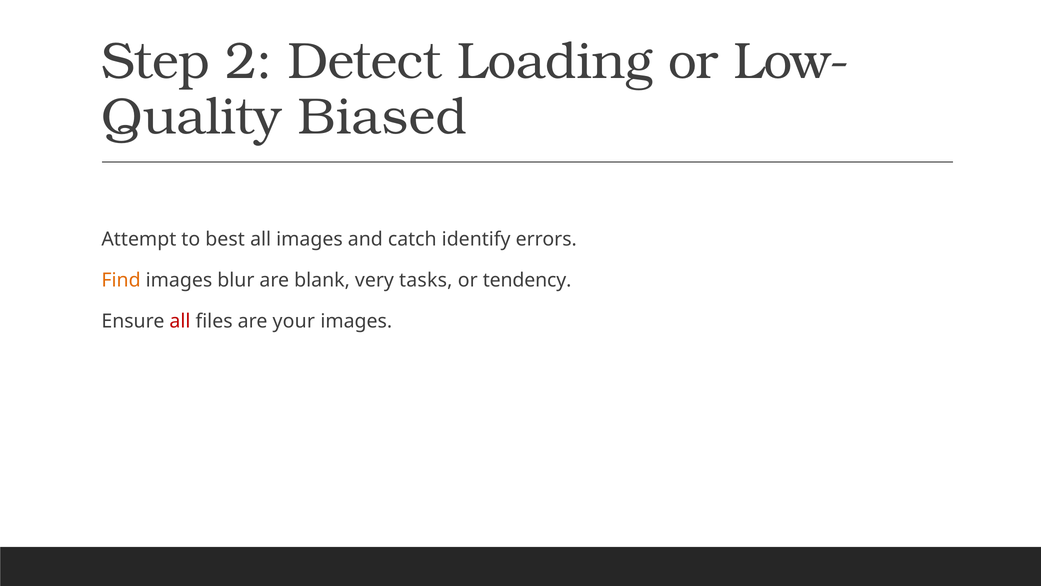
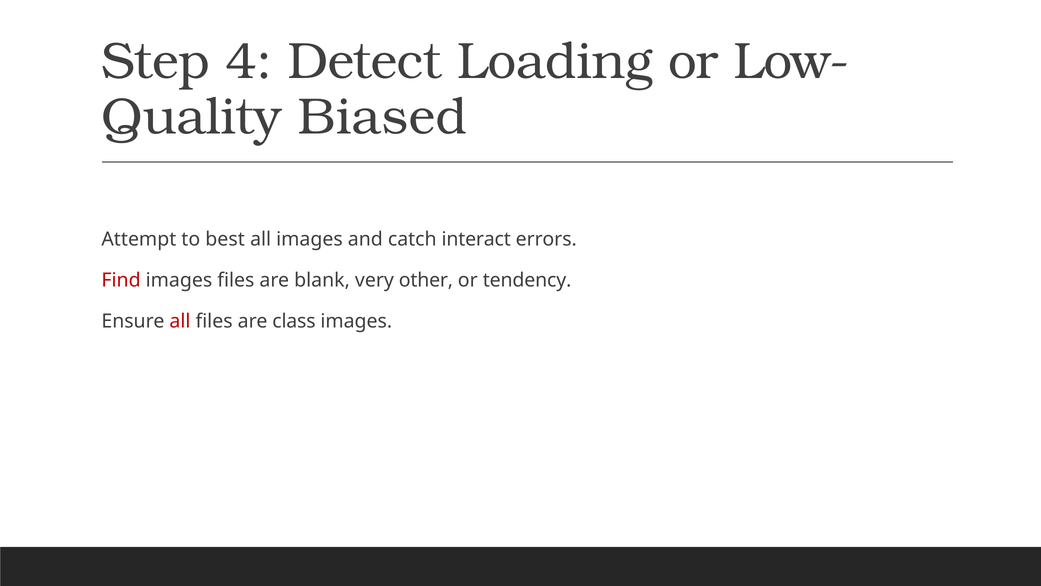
2: 2 -> 4
identify: identify -> interact
Find colour: orange -> red
images blur: blur -> files
tasks: tasks -> other
your: your -> class
